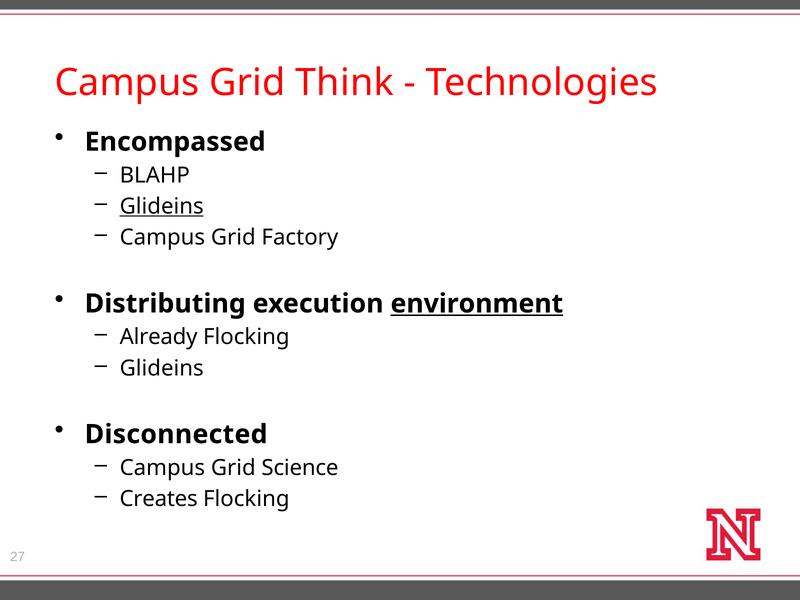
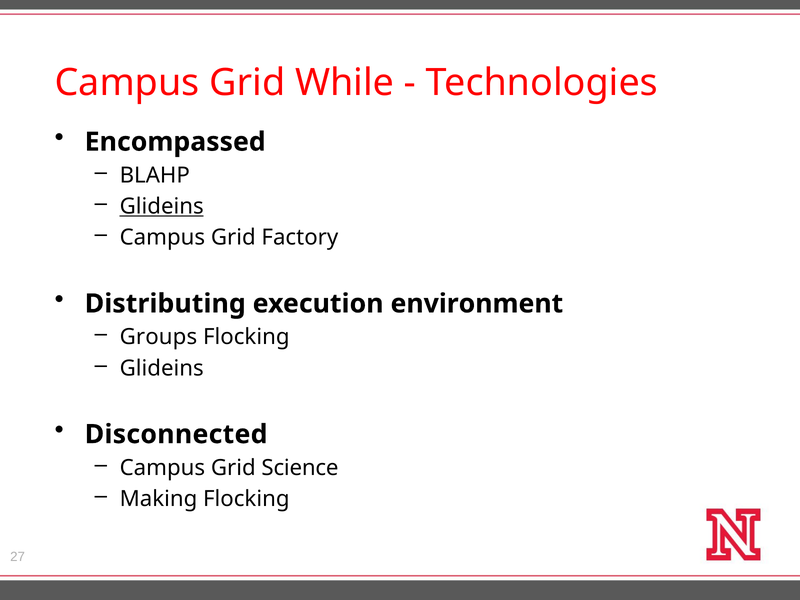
Think: Think -> While
environment underline: present -> none
Already: Already -> Groups
Creates: Creates -> Making
